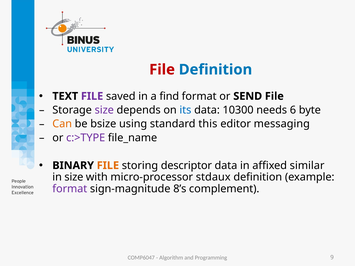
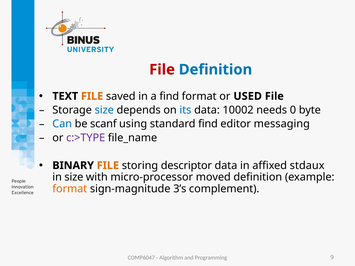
FILE at (92, 96) colour: purple -> orange
SEND: SEND -> USED
size at (104, 110) colour: purple -> blue
10300: 10300 -> 10002
6: 6 -> 0
Can colour: orange -> blue
bsize: bsize -> scanf
standard this: this -> find
similar: similar -> stdaux
stdaux: stdaux -> moved
format at (70, 189) colour: purple -> orange
8’s: 8’s -> 3’s
